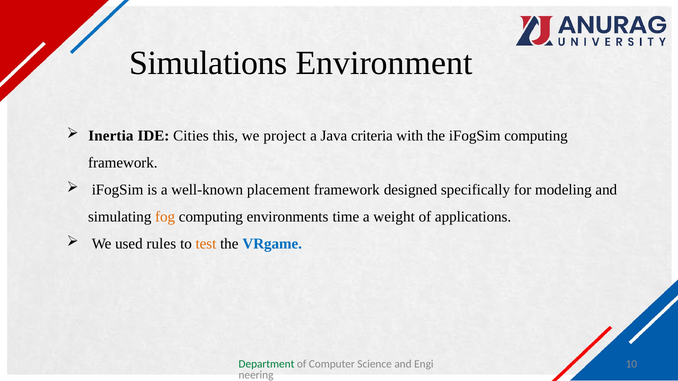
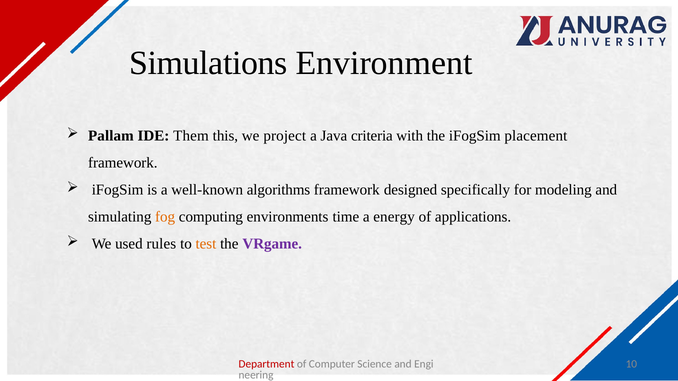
Inertia: Inertia -> Pallam
Cities: Cities -> Them
iFogSim computing: computing -> placement
placement: placement -> algorithms
weight: weight -> energy
VRgame colour: blue -> purple
Department colour: green -> red
